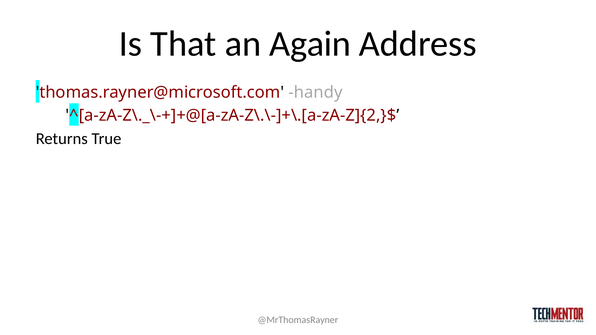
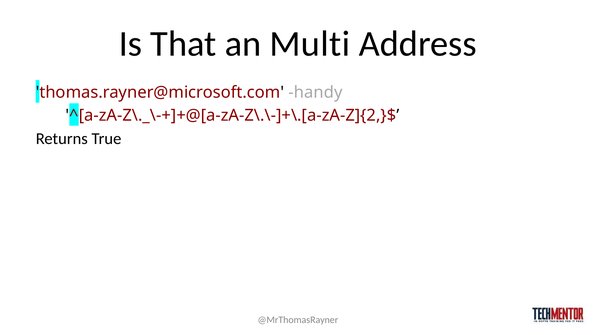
Again: Again -> Multi
